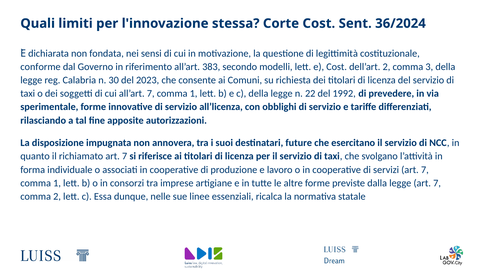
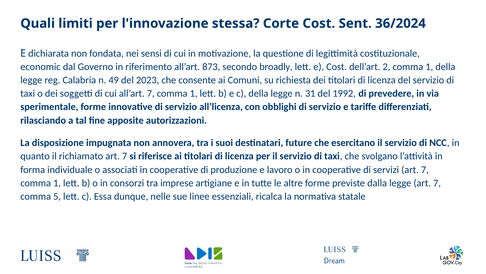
conforme: conforme -> economic
383: 383 -> 873
modelli: modelli -> broadly
2 comma 3: 3 -> 1
30: 30 -> 49
22: 22 -> 31
comma 2: 2 -> 5
